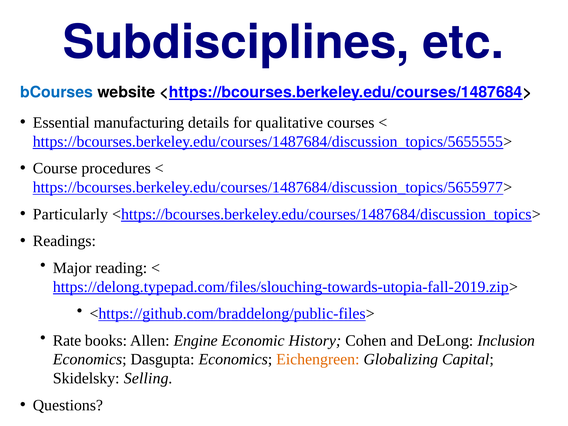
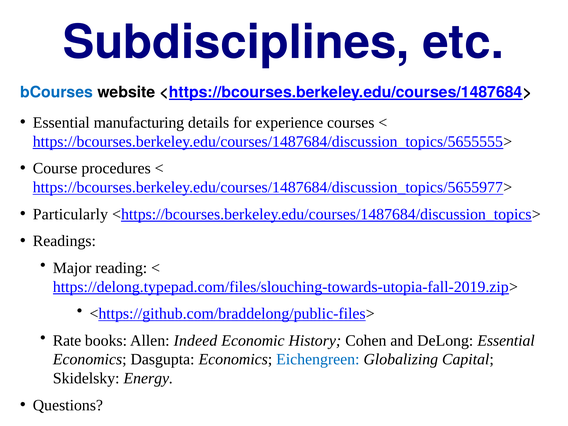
qualitative: qualitative -> experience
Engine: Engine -> Indeed
DeLong Inclusion: Inclusion -> Essential
Eichengreen colour: orange -> blue
Selling: Selling -> Energy
